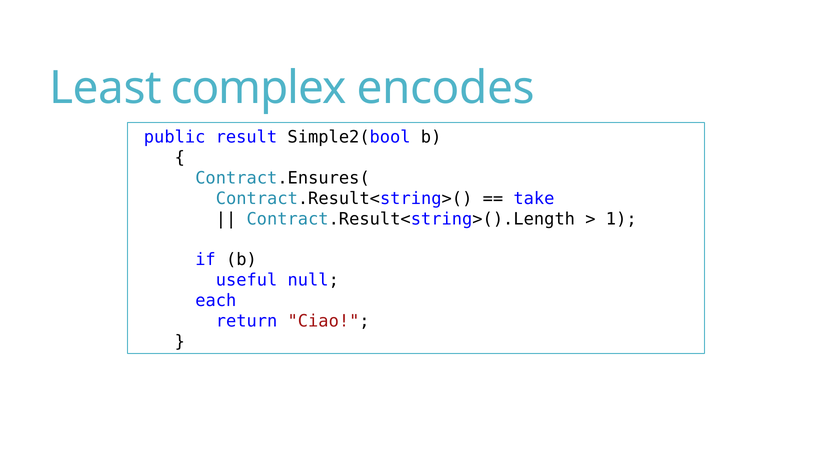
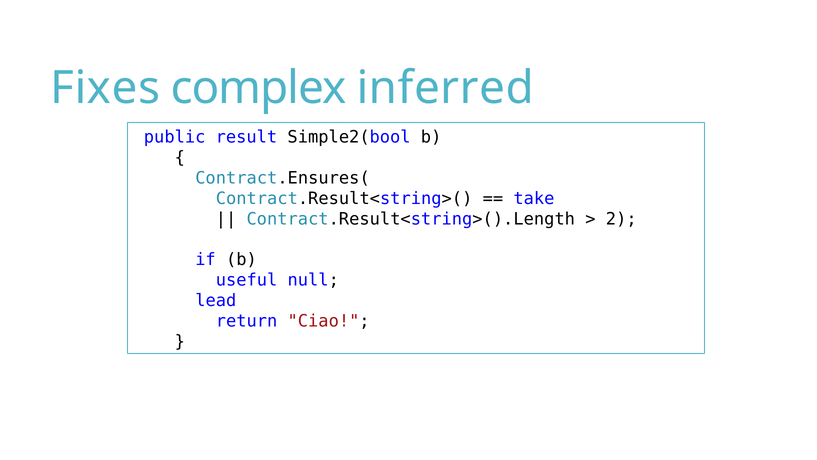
Least: Least -> Fixes
encodes: encodes -> inferred
1: 1 -> 2
each: each -> lead
